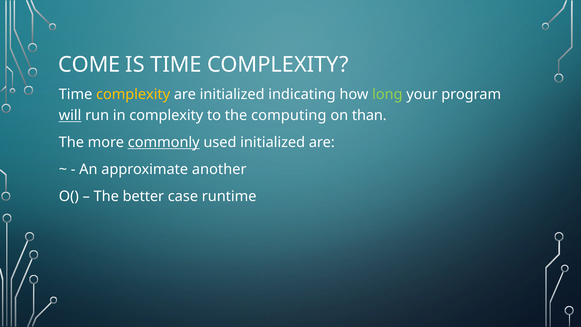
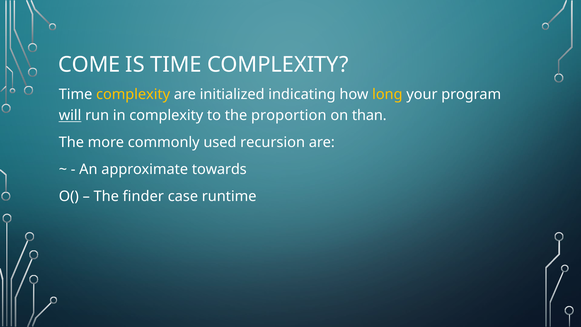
long colour: light green -> yellow
computing: computing -> proportion
commonly underline: present -> none
used initialized: initialized -> recursion
another: another -> towards
better: better -> finder
